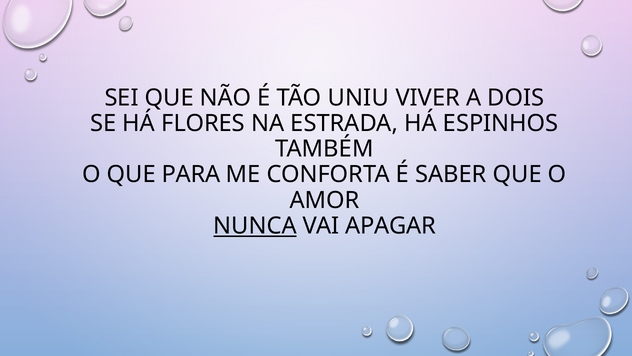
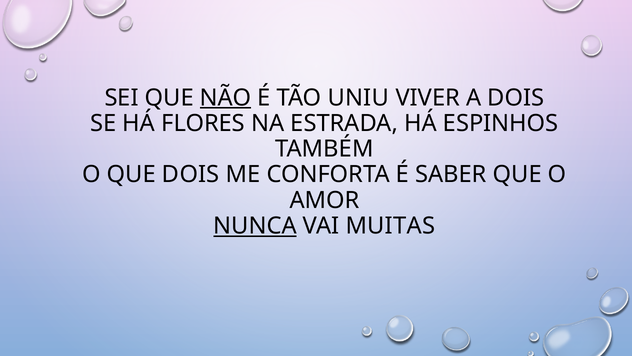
NÃO underline: none -> present
QUE PARA: PARA -> DOIS
APAGAR: APAGAR -> MUITAS
